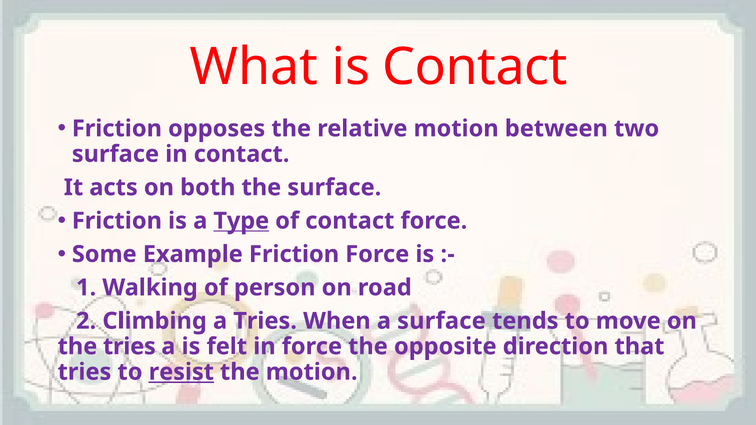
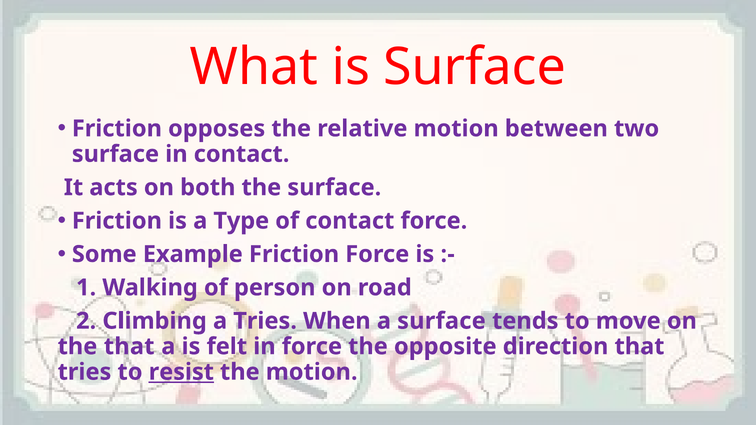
is Contact: Contact -> Surface
Type underline: present -> none
the tries: tries -> that
